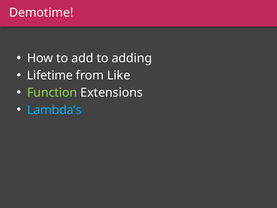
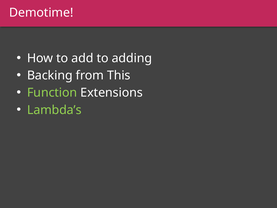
Lifetime: Lifetime -> Backing
Like: Like -> This
Lambda’s colour: light blue -> light green
